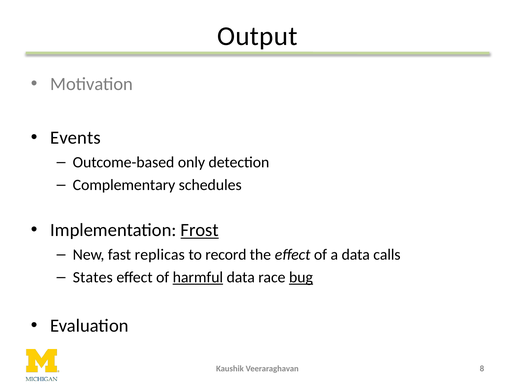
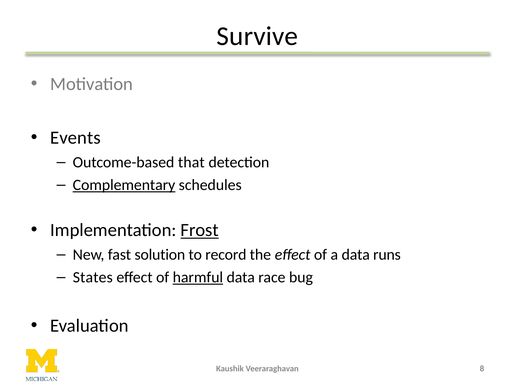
Output: Output -> Survive
only: only -> that
Complementary underline: none -> present
replicas: replicas -> solution
calls: calls -> runs
bug underline: present -> none
